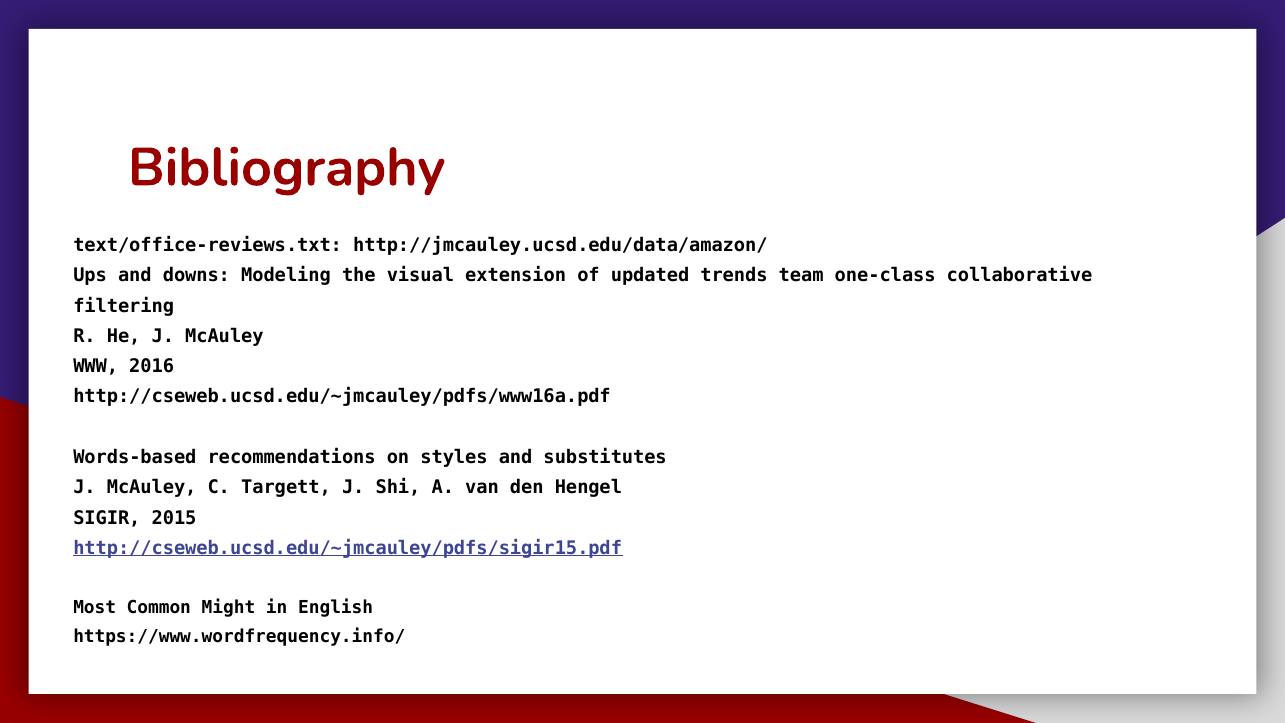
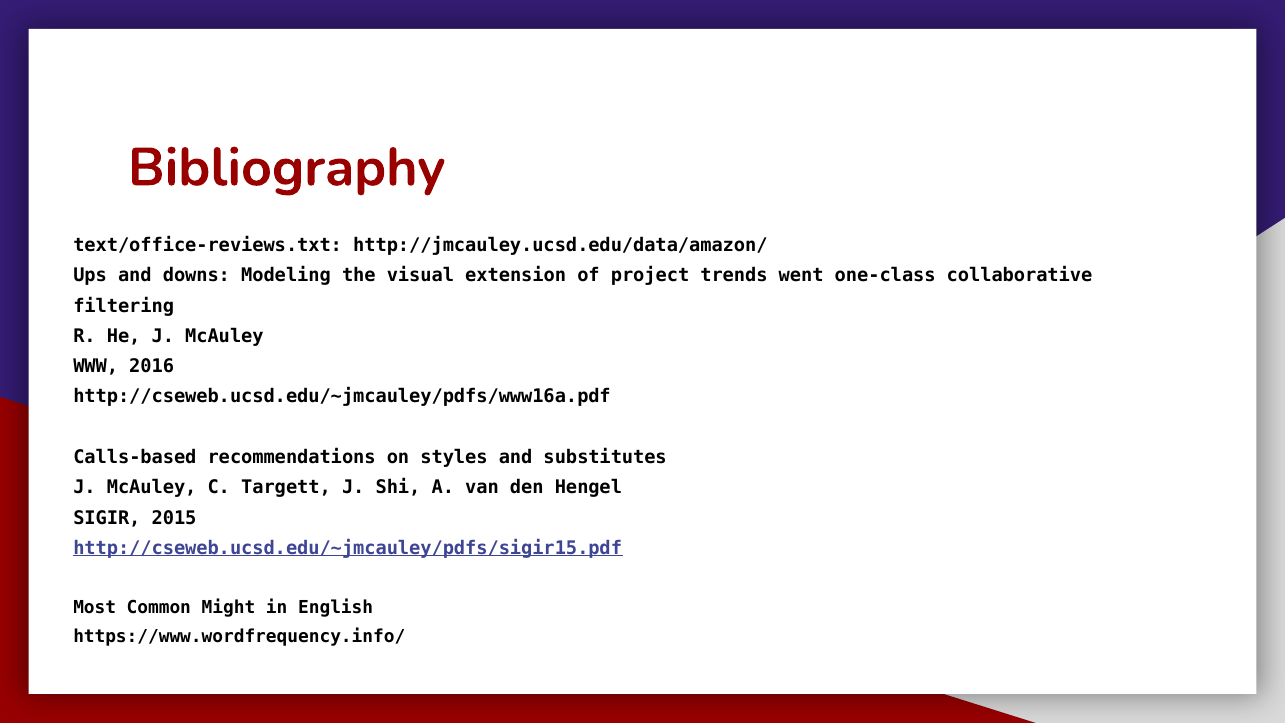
updated: updated -> project
team: team -> went
Words-based: Words-based -> Calls-based
